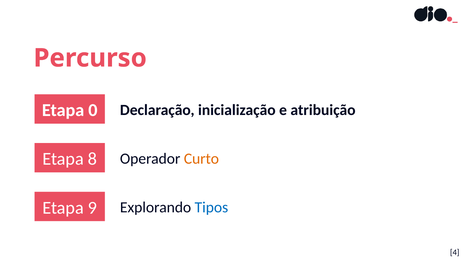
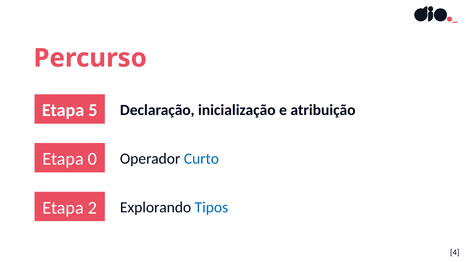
0: 0 -> 5
8: 8 -> 0
Curto colour: orange -> blue
9: 9 -> 2
